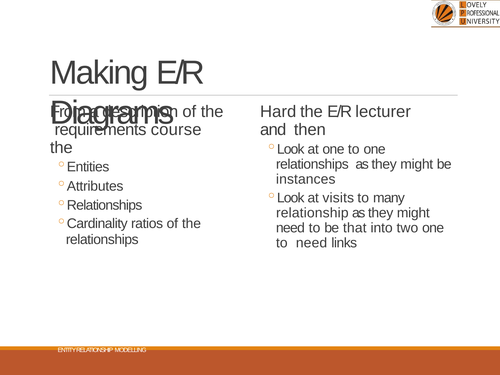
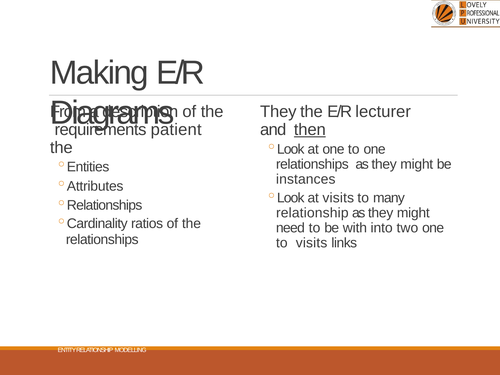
Hard at (278, 112): Hard -> They
course: course -> patient
then underline: none -> present
that: that -> with
to need: need -> visits
